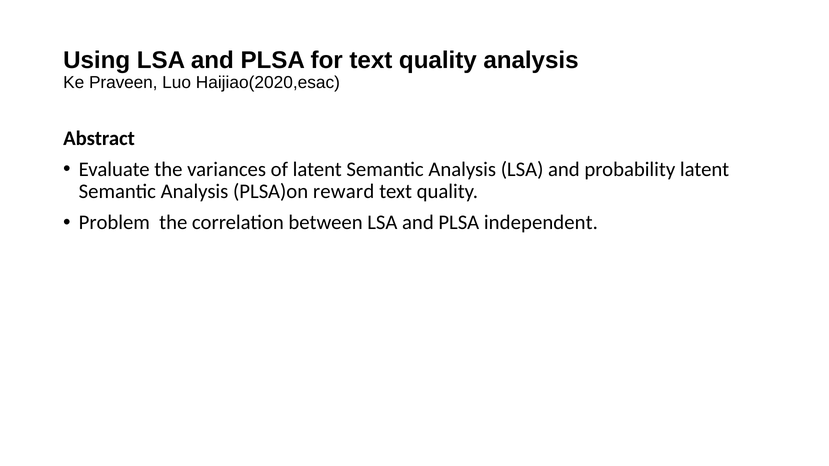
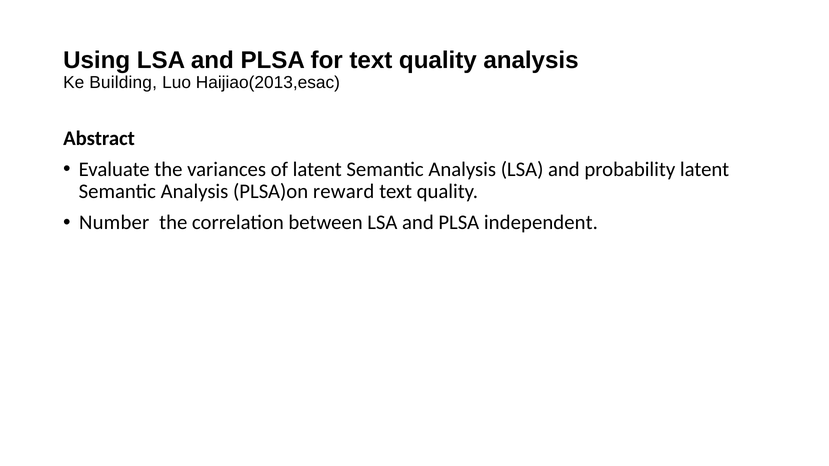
Praveen: Praveen -> Building
Haijiao(2020,esac: Haijiao(2020,esac -> Haijiao(2013,esac
Problem: Problem -> Number
